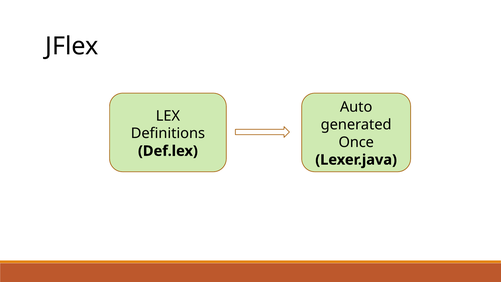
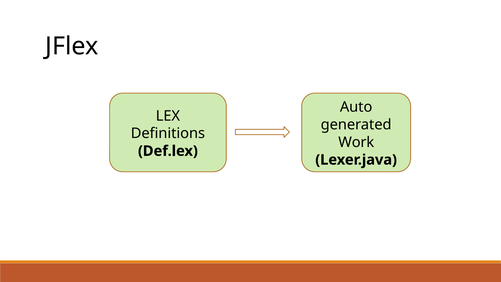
Once: Once -> Work
